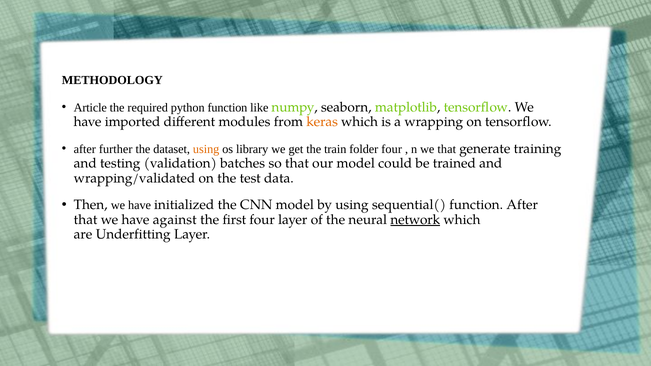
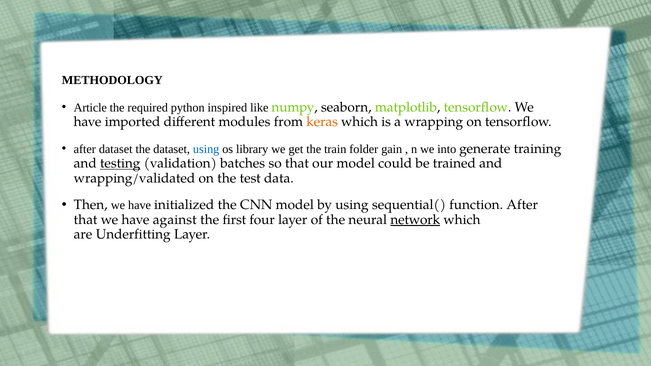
python function: function -> inspired
after further: further -> dataset
using at (206, 149) colour: orange -> blue
folder four: four -> gain
we that: that -> into
testing underline: none -> present
